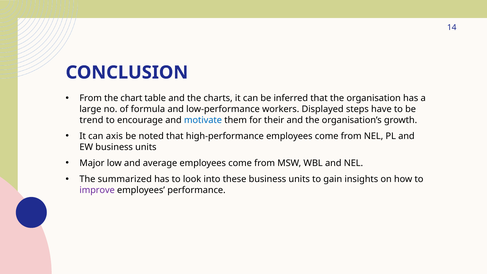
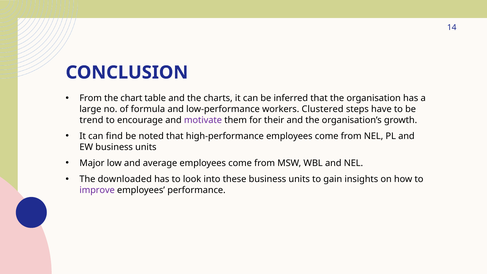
Displayed: Displayed -> Clustered
motivate colour: blue -> purple
axis: axis -> find
summarized: summarized -> downloaded
